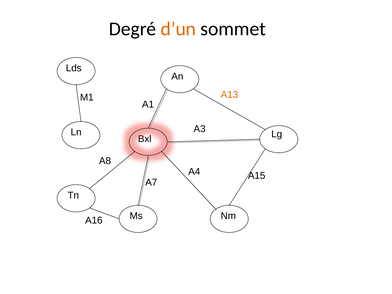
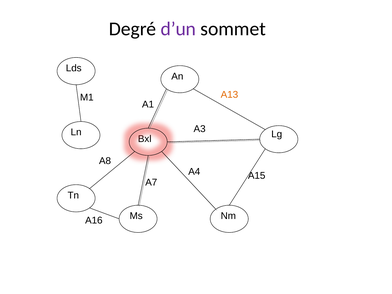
d’un colour: orange -> purple
